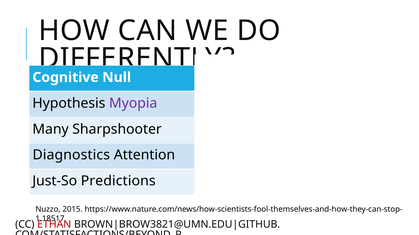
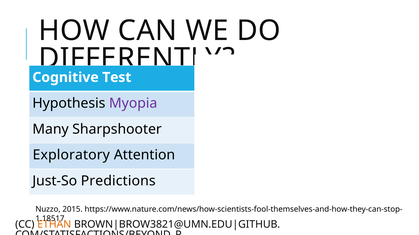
Null: Null -> Test
Diagnostics: Diagnostics -> Exploratory
ETHAN colour: red -> orange
